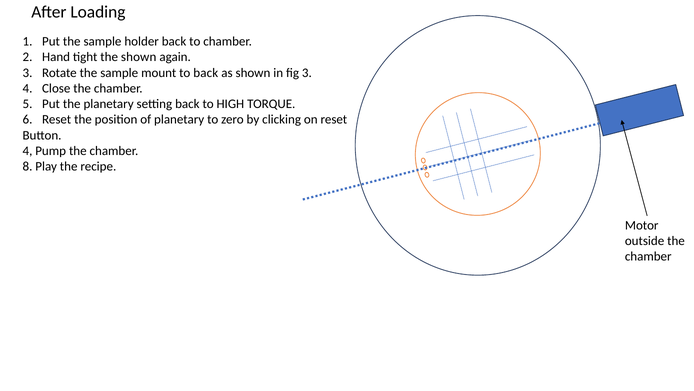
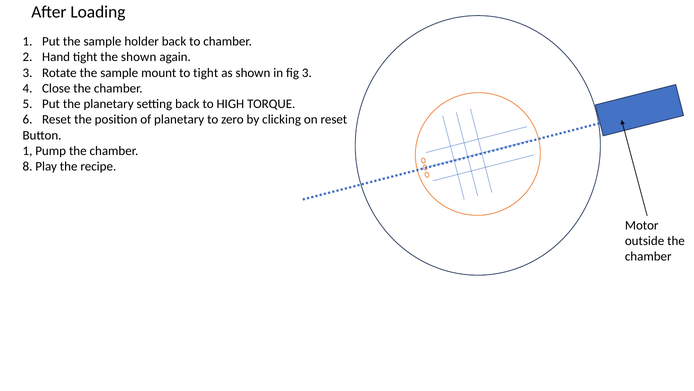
to back: back -> tight
4 at (27, 151): 4 -> 1
